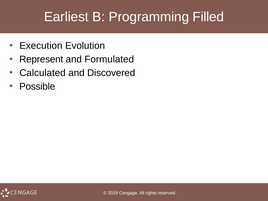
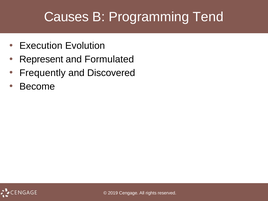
Earliest: Earliest -> Causes
Filled: Filled -> Tend
Calculated: Calculated -> Frequently
Possible: Possible -> Become
